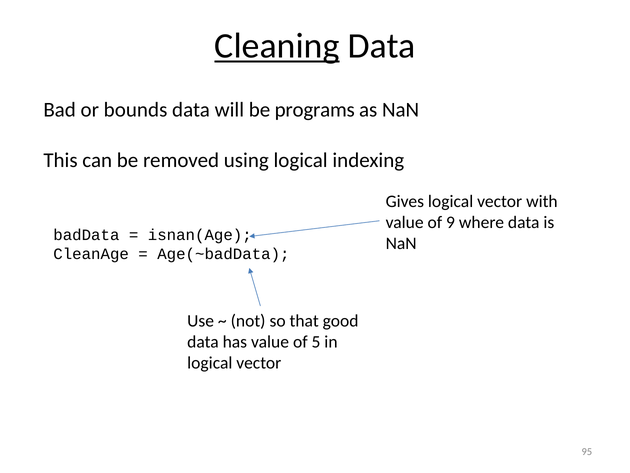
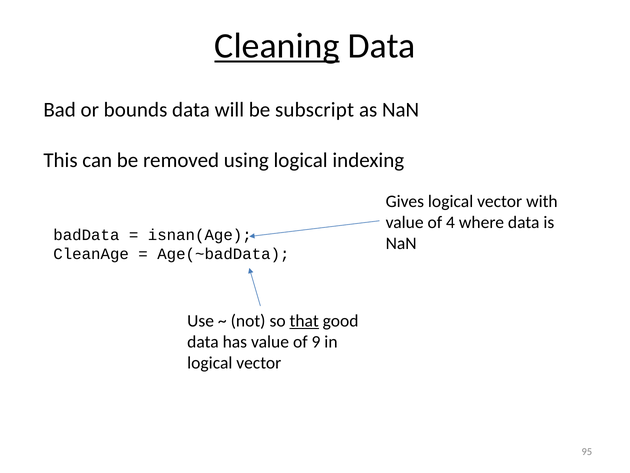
programs: programs -> subscript
9: 9 -> 4
that underline: none -> present
5: 5 -> 9
